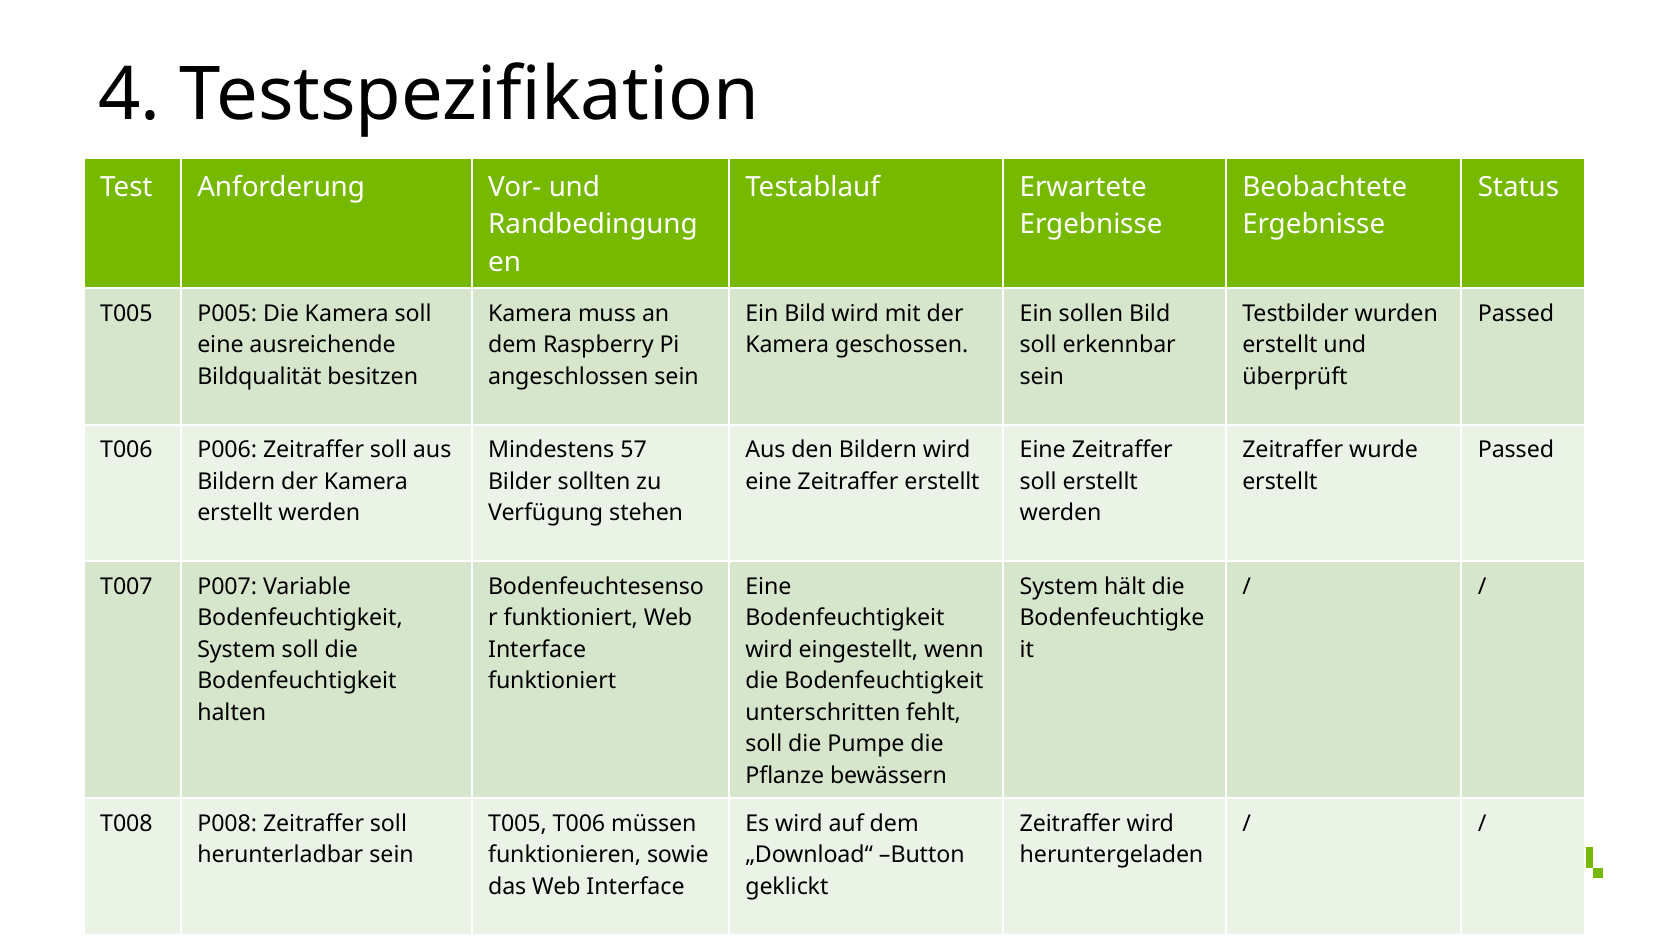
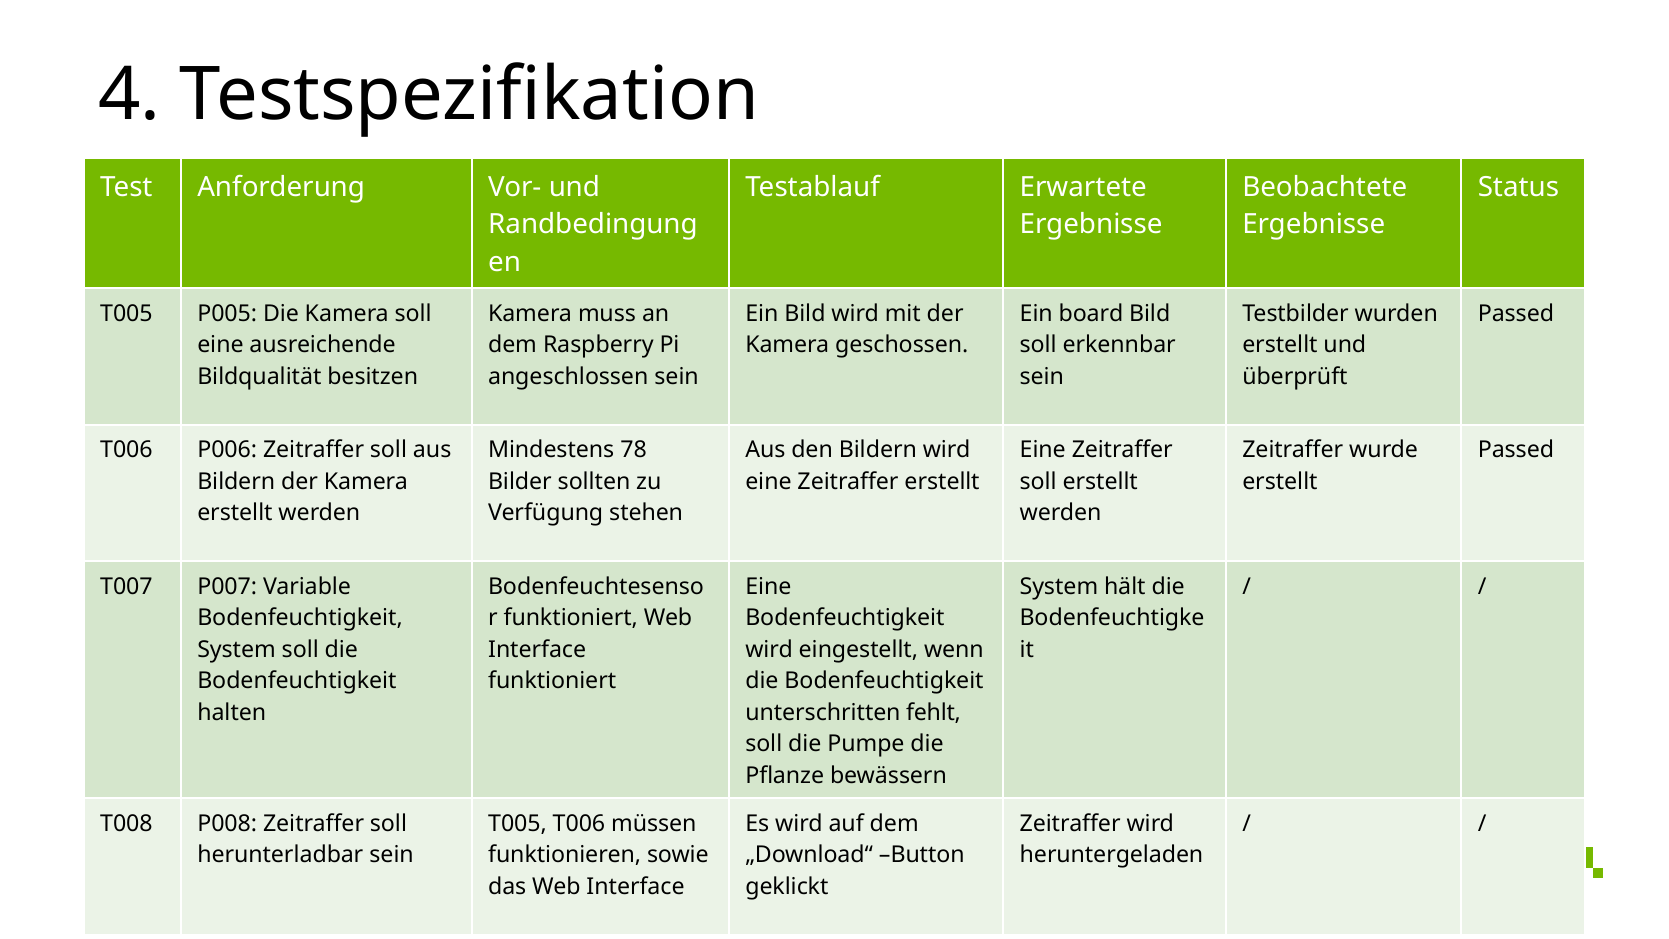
sollen: sollen -> board
57: 57 -> 78
